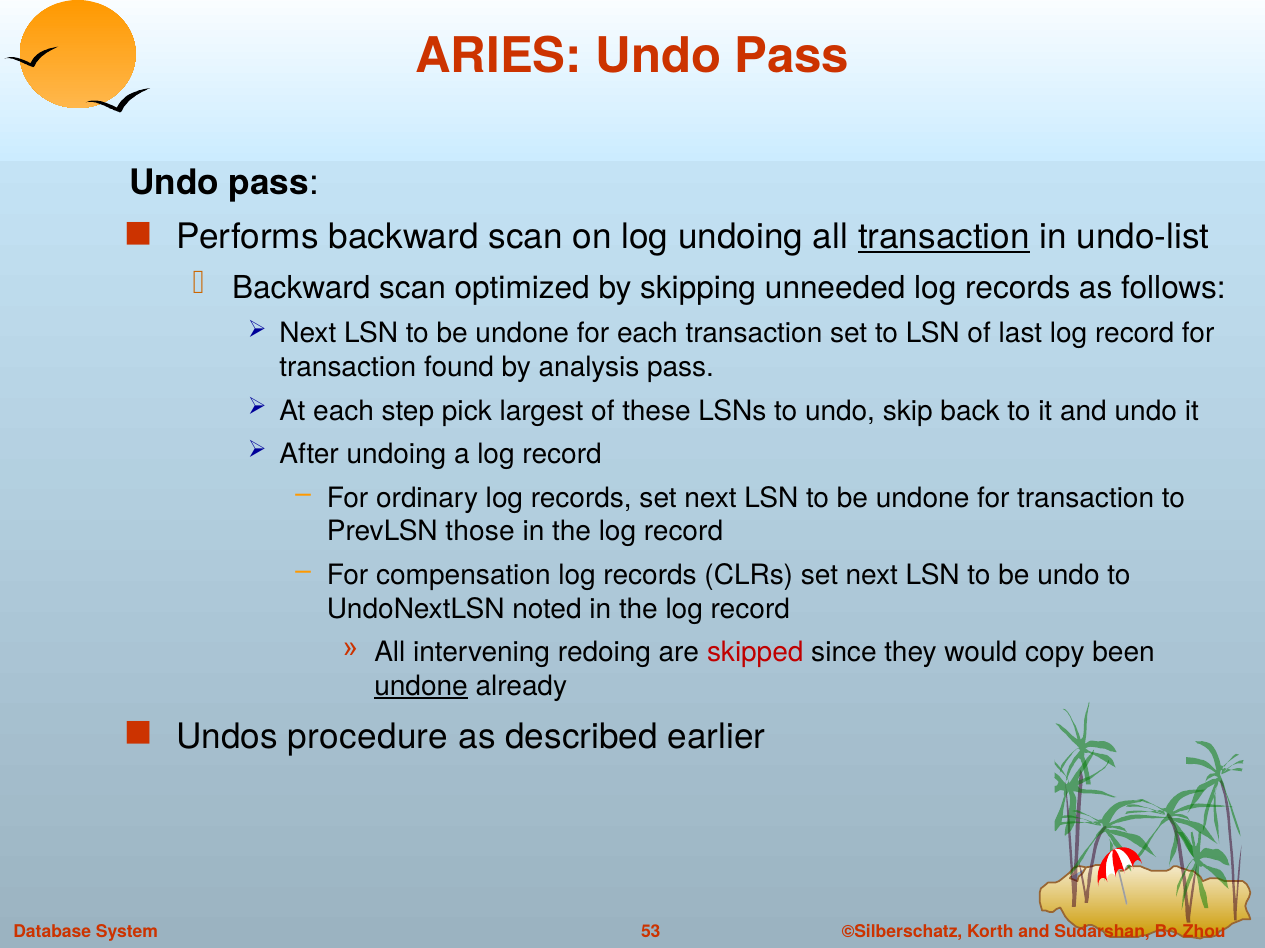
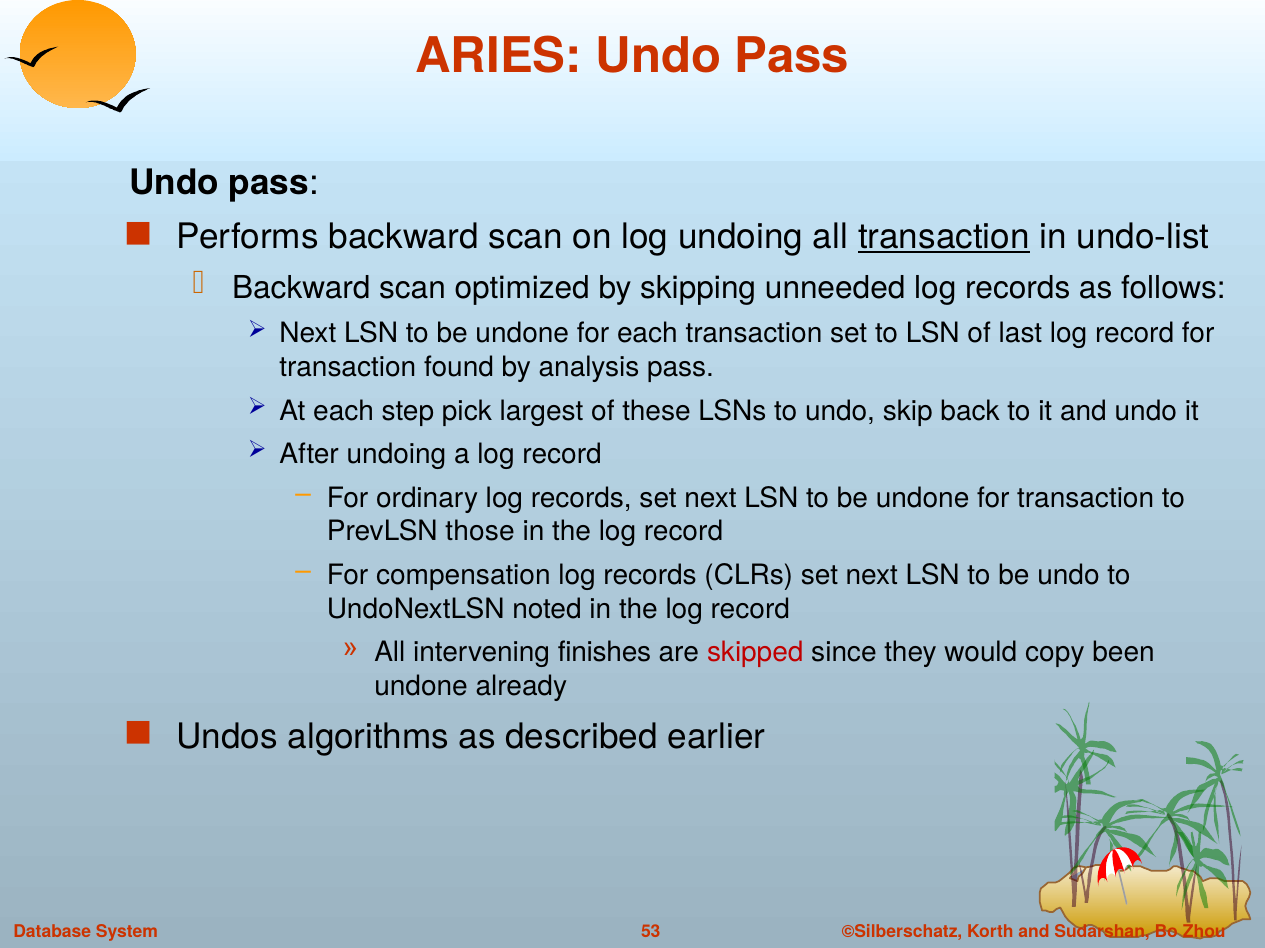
redoing: redoing -> finishes
undone at (421, 687) underline: present -> none
procedure: procedure -> algorithms
